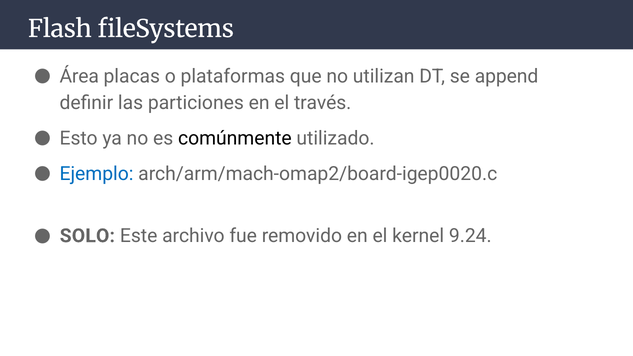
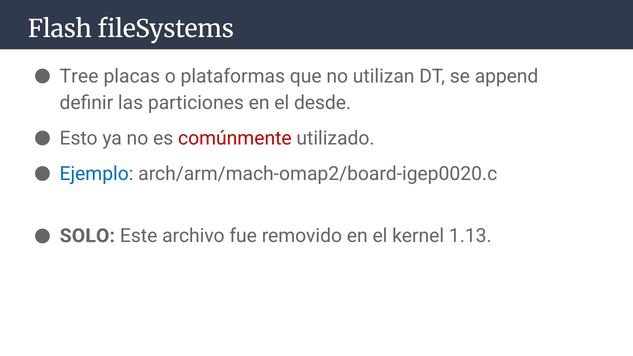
Área: Área -> Tree
través: través -> desde
comúnmente colour: black -> red
9.24: 9.24 -> 1.13
